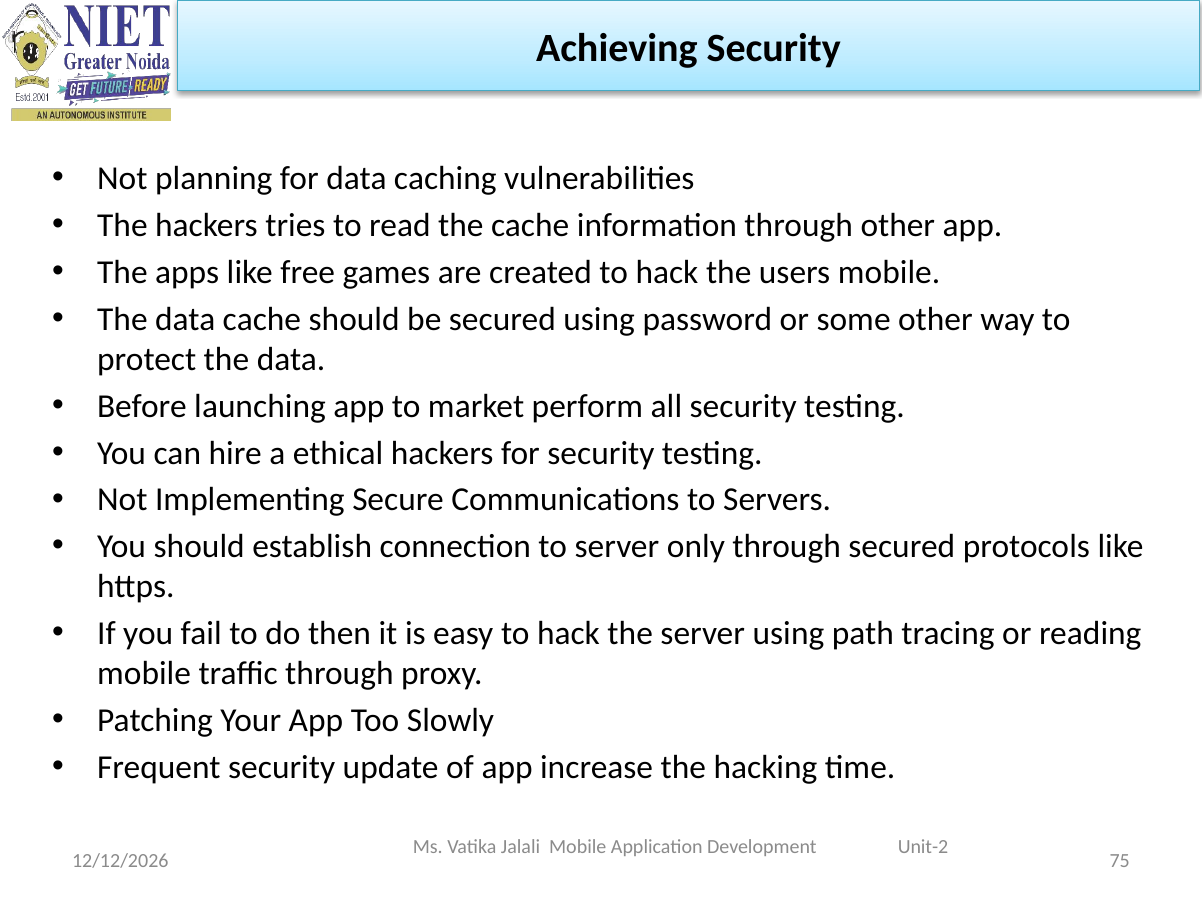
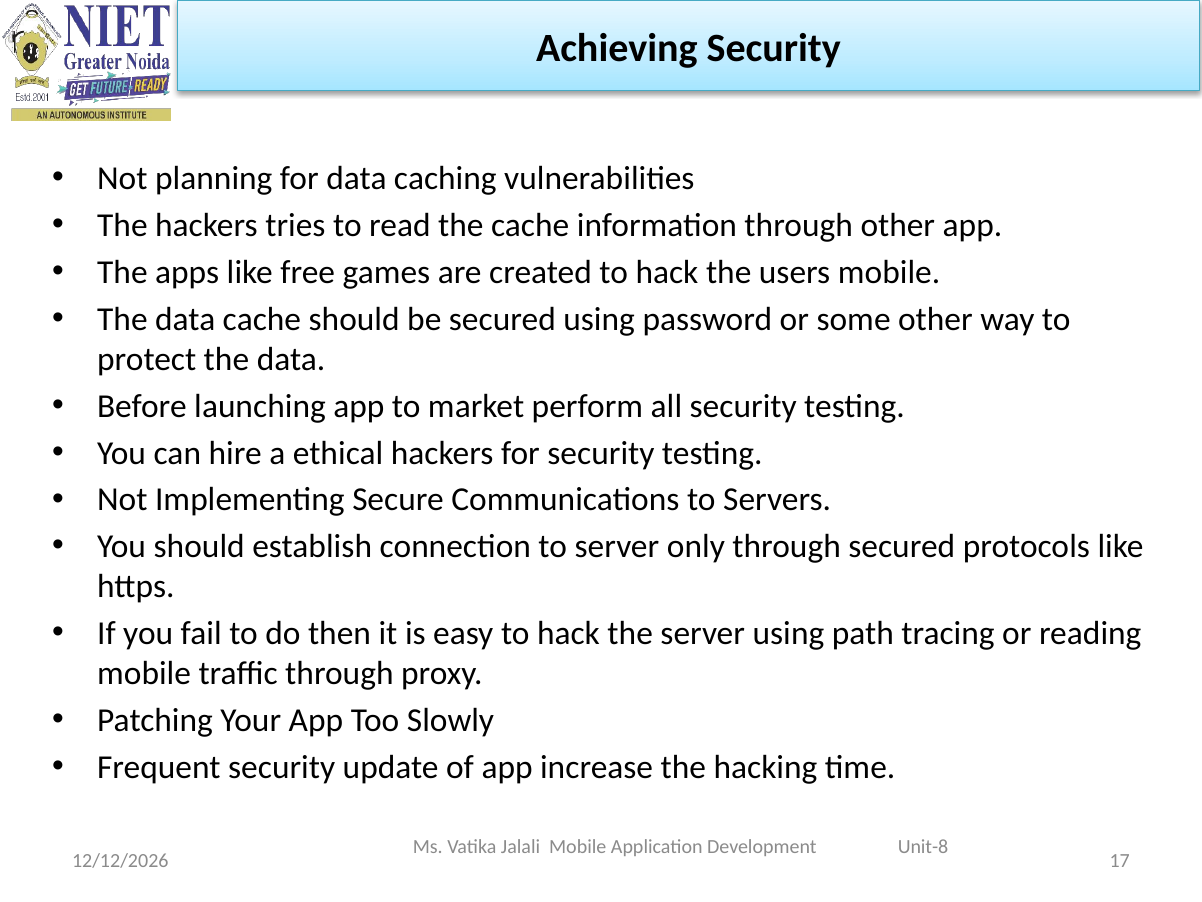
Unit-2: Unit-2 -> Unit-8
75: 75 -> 17
